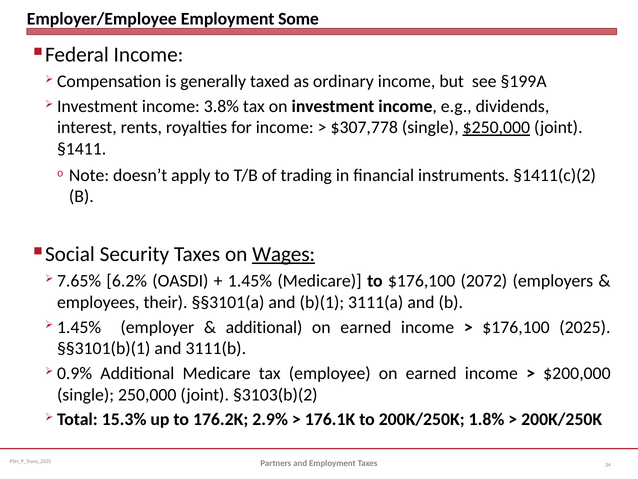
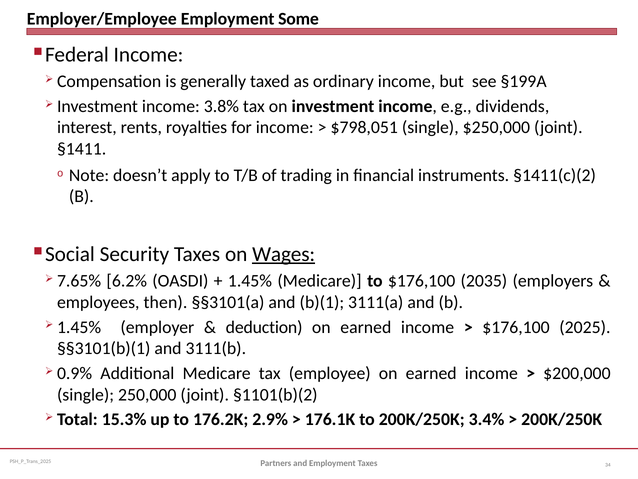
$307,778: $307,778 -> $798,051
$250,000 underline: present -> none
2072: 2072 -> 2035
their: their -> then
additional at (264, 327): additional -> deduction
§3103(b)(2: §3103(b)(2 -> §1101(b)(2
1.8%: 1.8% -> 3.4%
